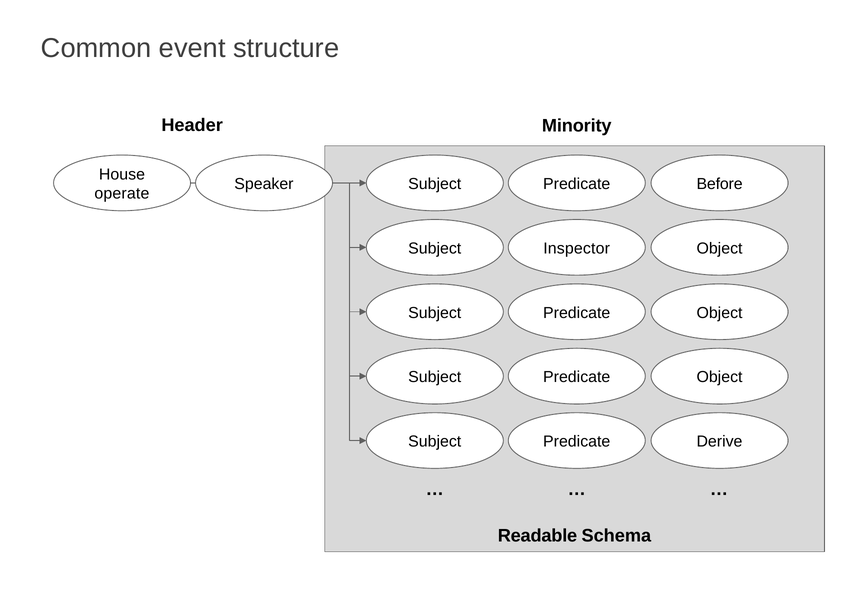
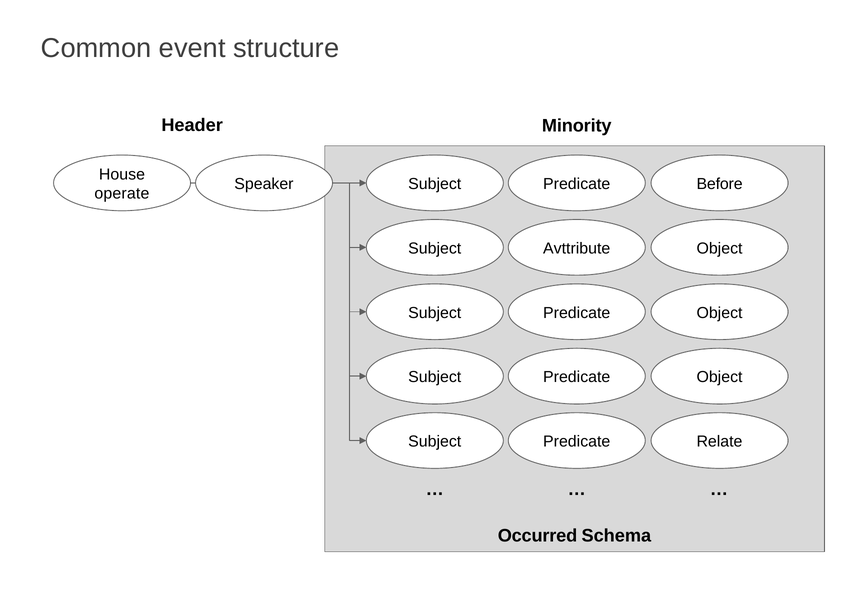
Inspector: Inspector -> Avttribute
Derive: Derive -> Relate
Readable: Readable -> Occurred
